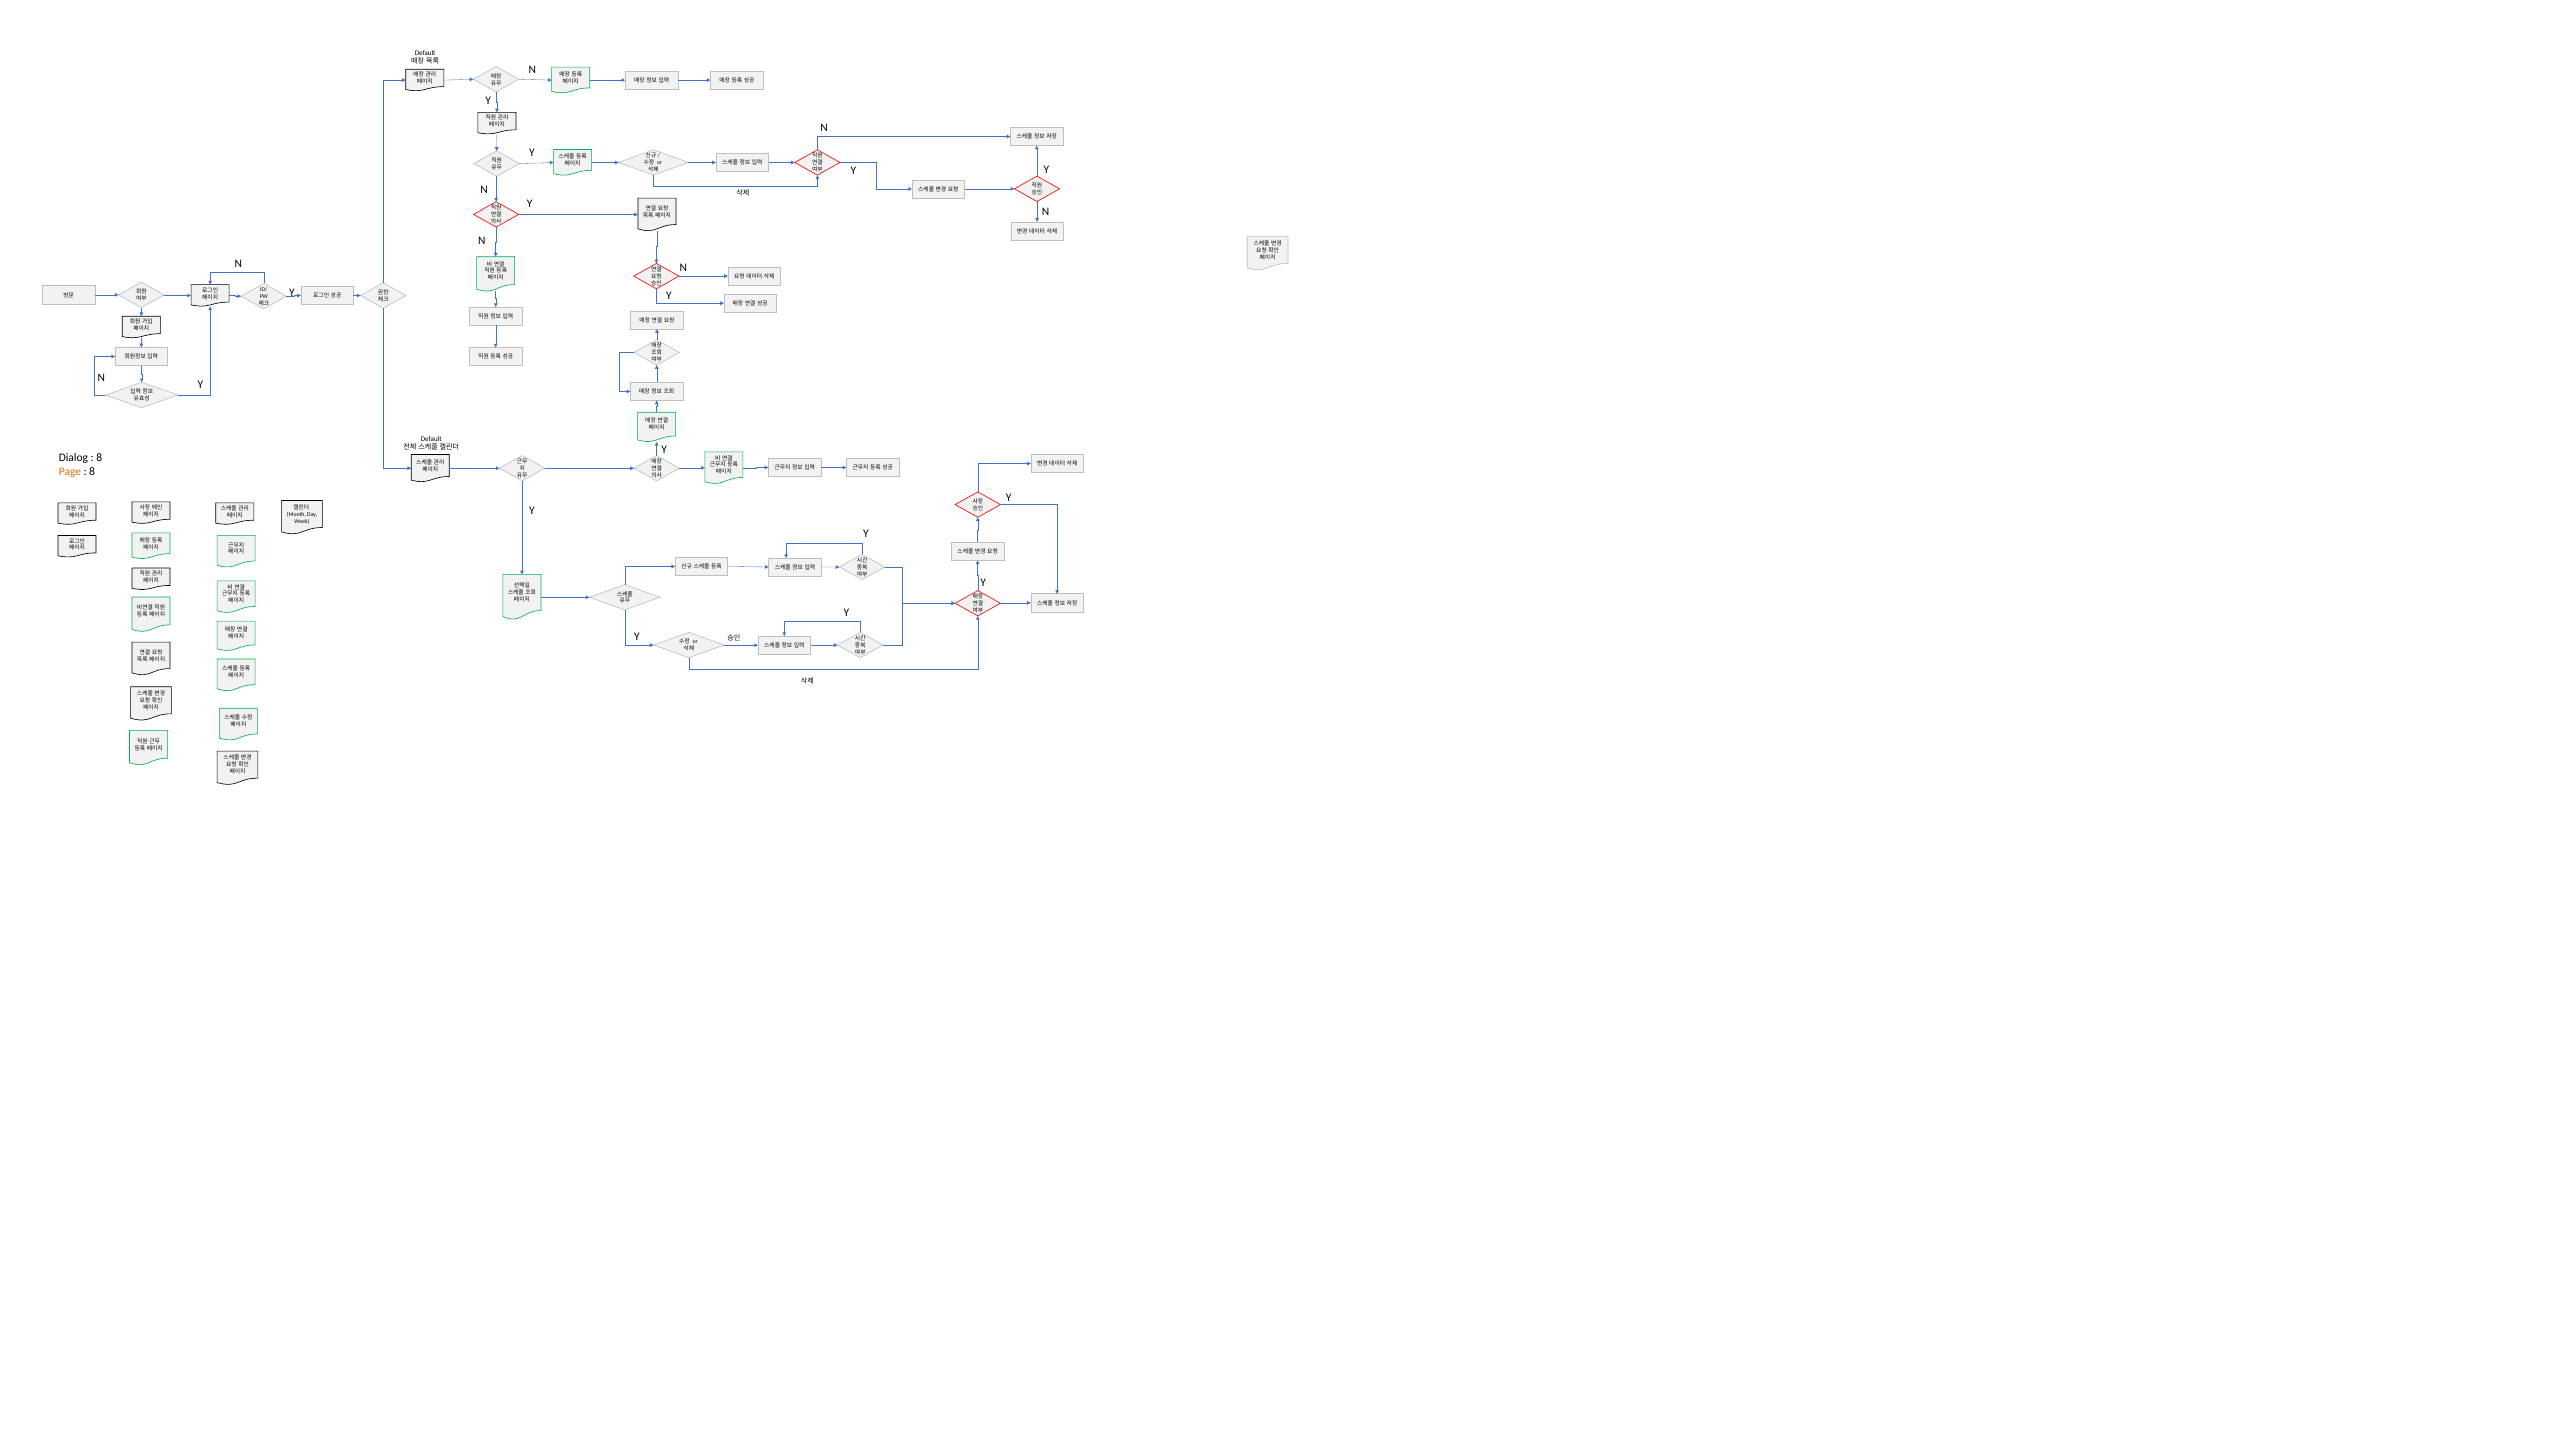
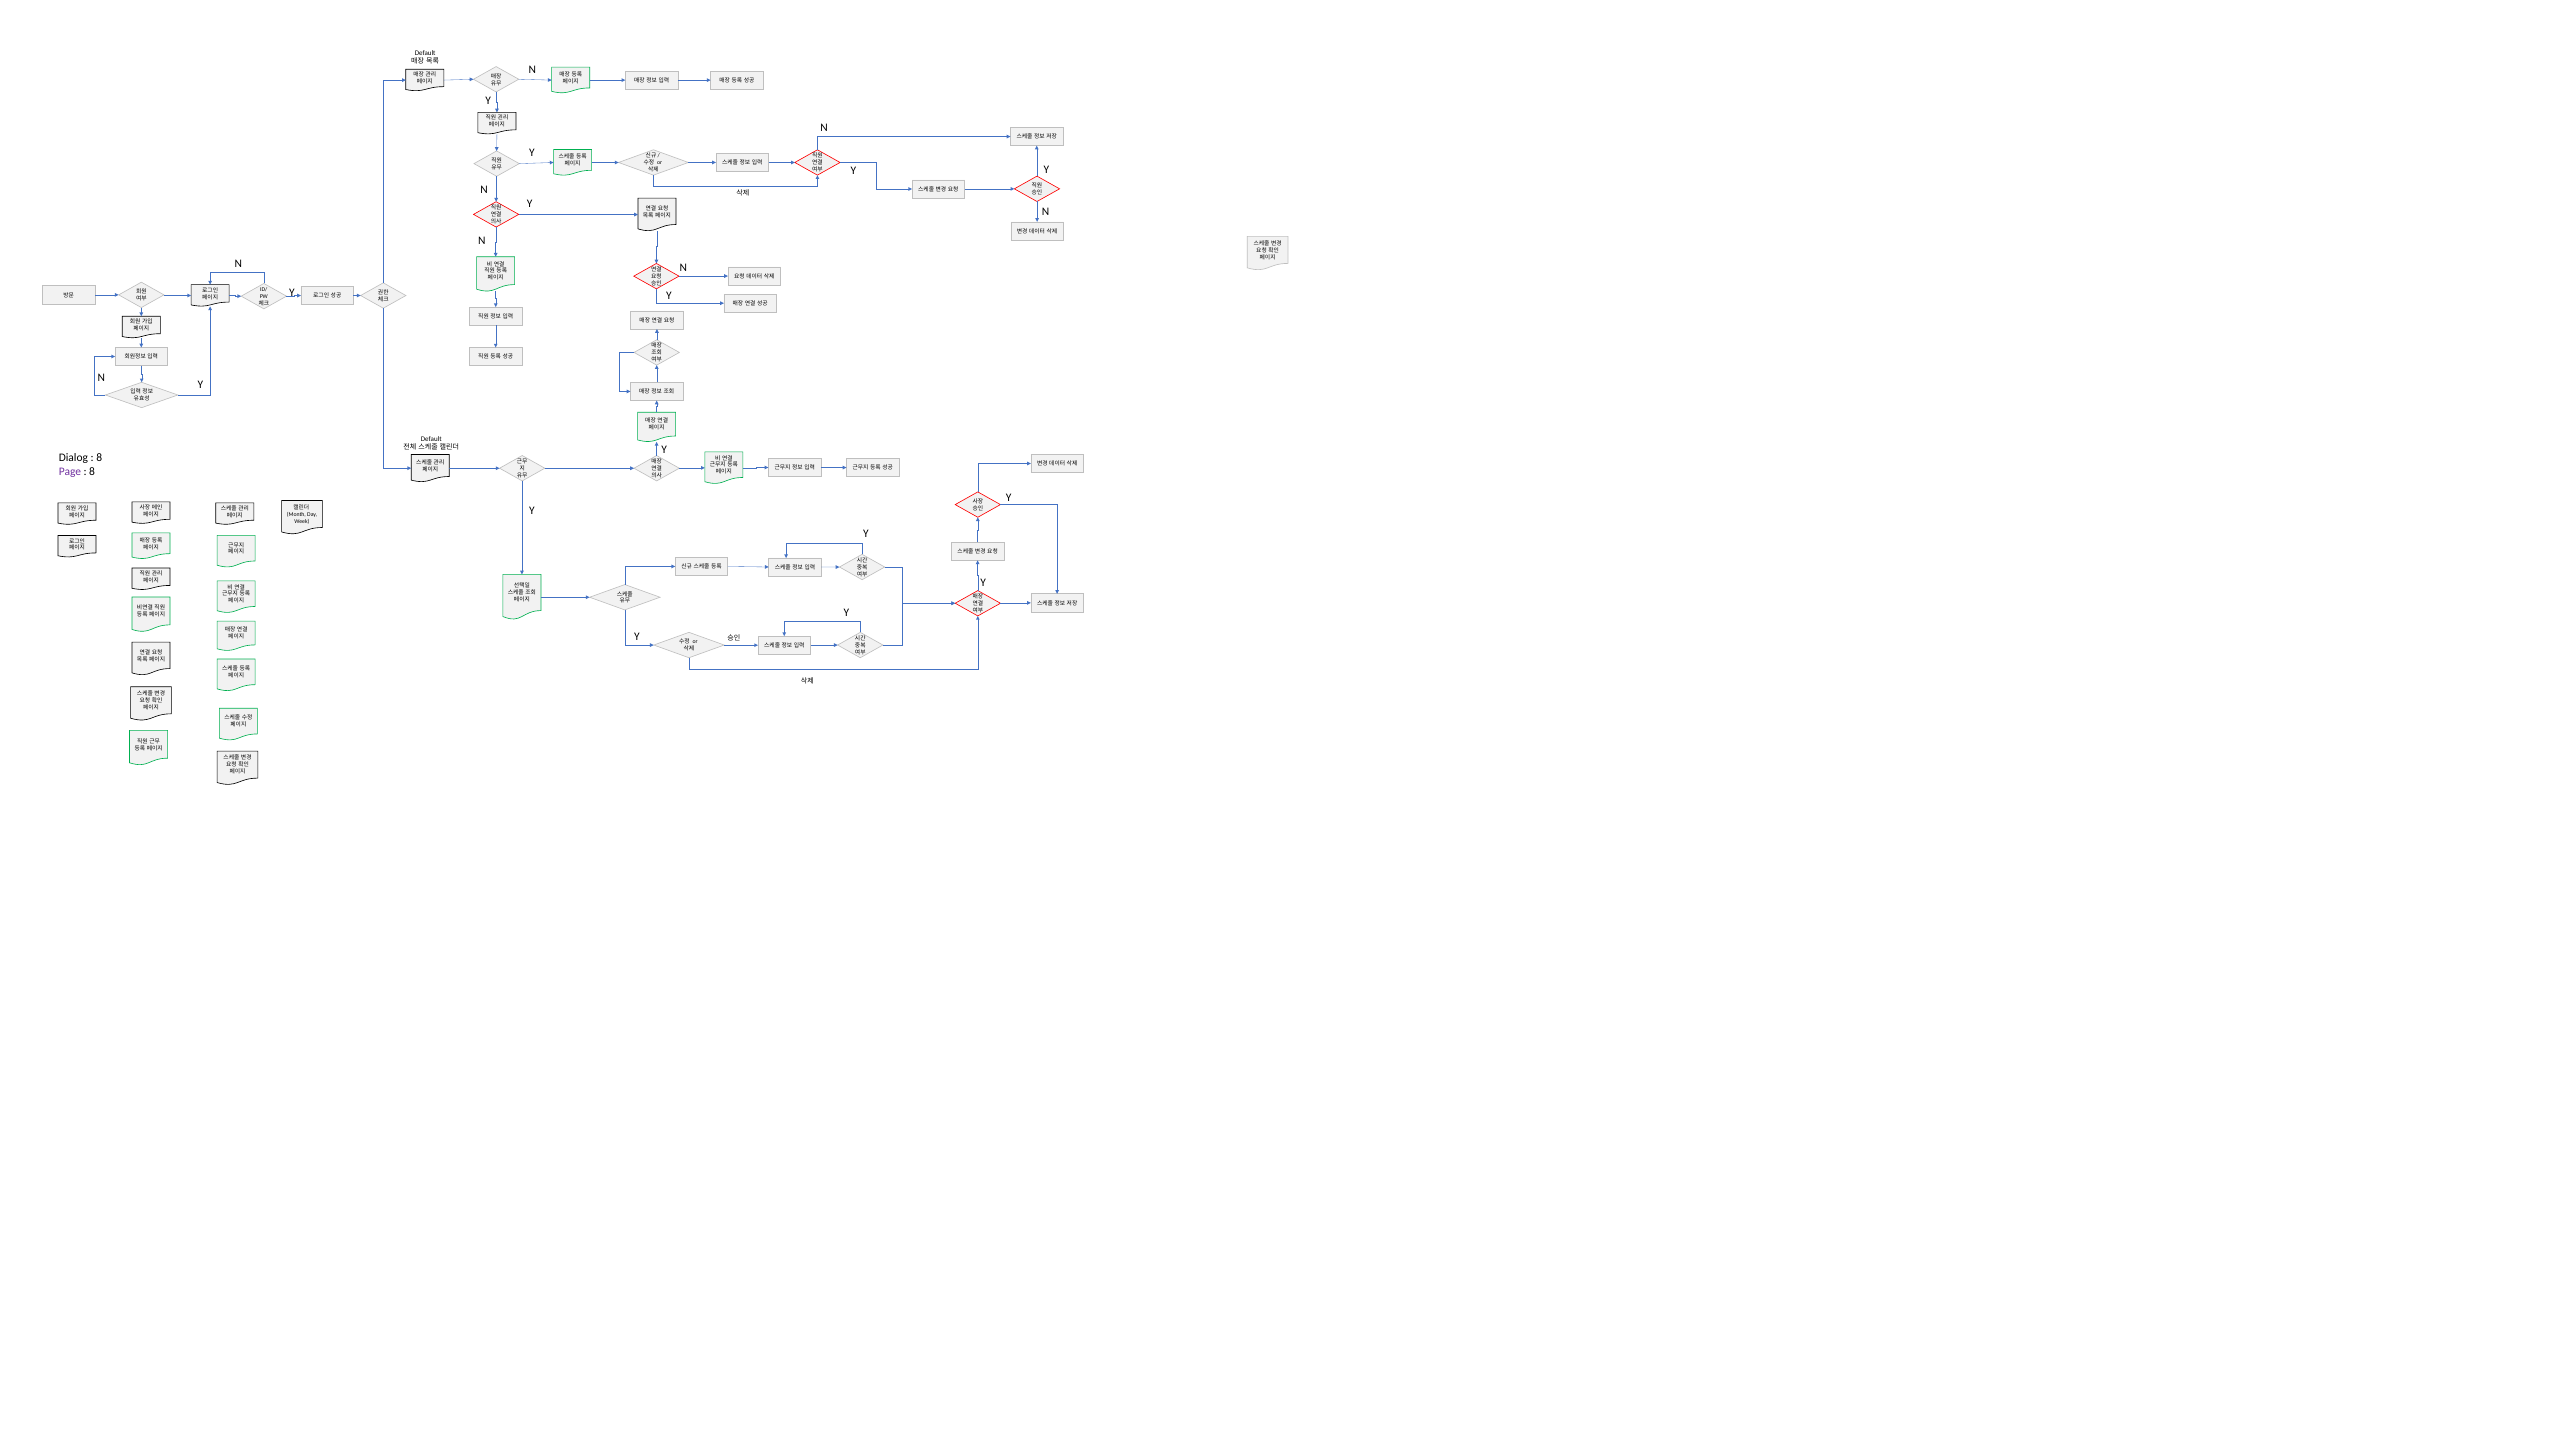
Page colour: orange -> purple
